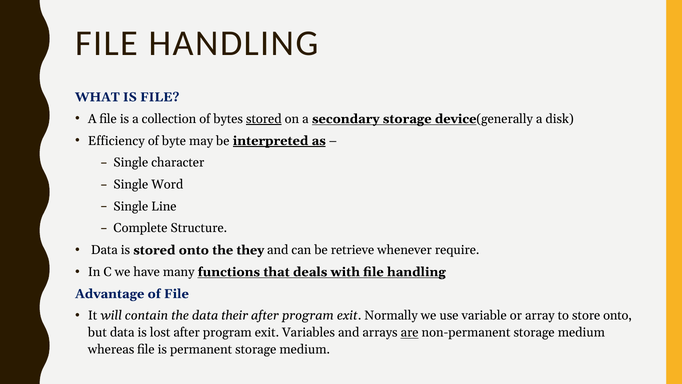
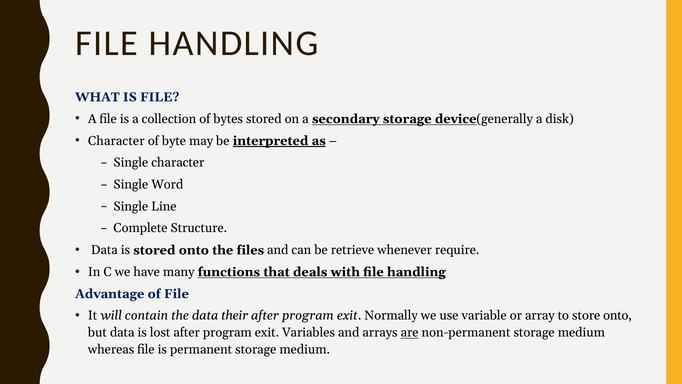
stored at (264, 119) underline: present -> none
Efficiency at (116, 141): Efficiency -> Character
they: they -> files
